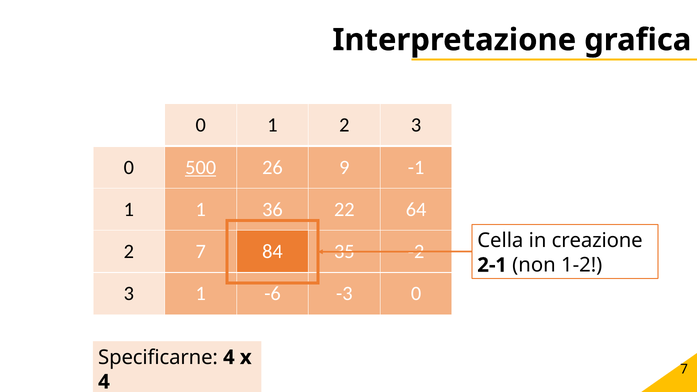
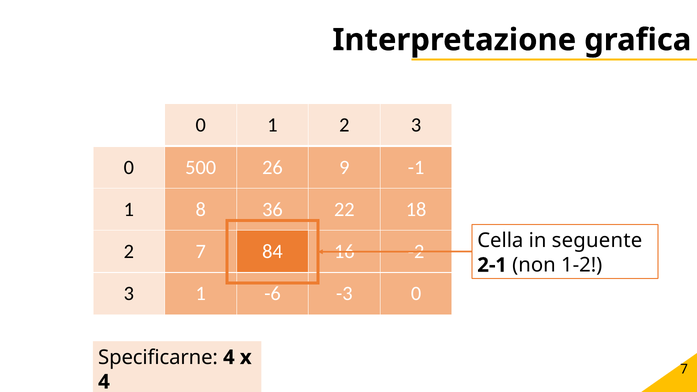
500 underline: present -> none
1 1: 1 -> 8
64: 64 -> 18
creazione: creazione -> seguente
35: 35 -> 16
